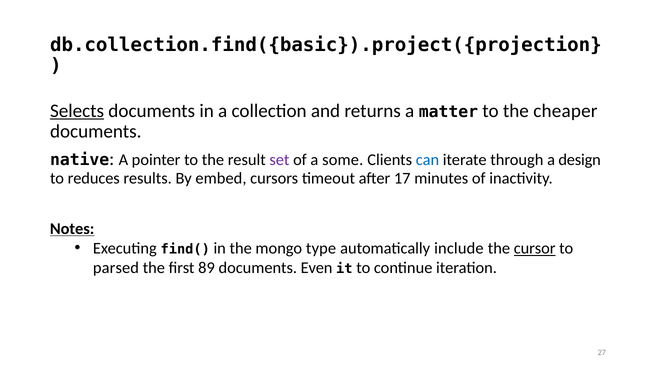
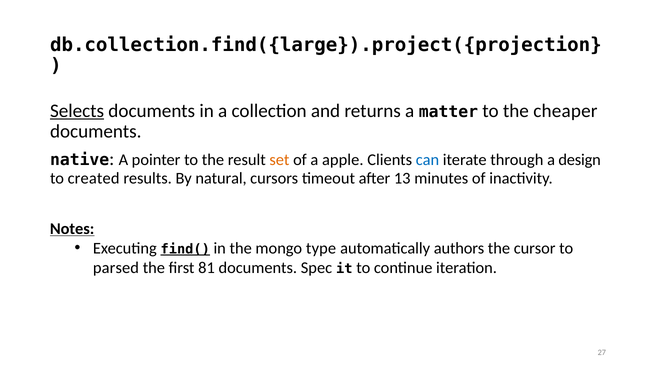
db.collection.find({basic}).project({projection: db.collection.find({basic}).project({projection -> db.collection.find({large}).project({projection
set colour: purple -> orange
some: some -> apple
reduces: reduces -> created
embed: embed -> natural
17: 17 -> 13
find( underline: none -> present
include: include -> authors
cursor underline: present -> none
89: 89 -> 81
Even: Even -> Spec
